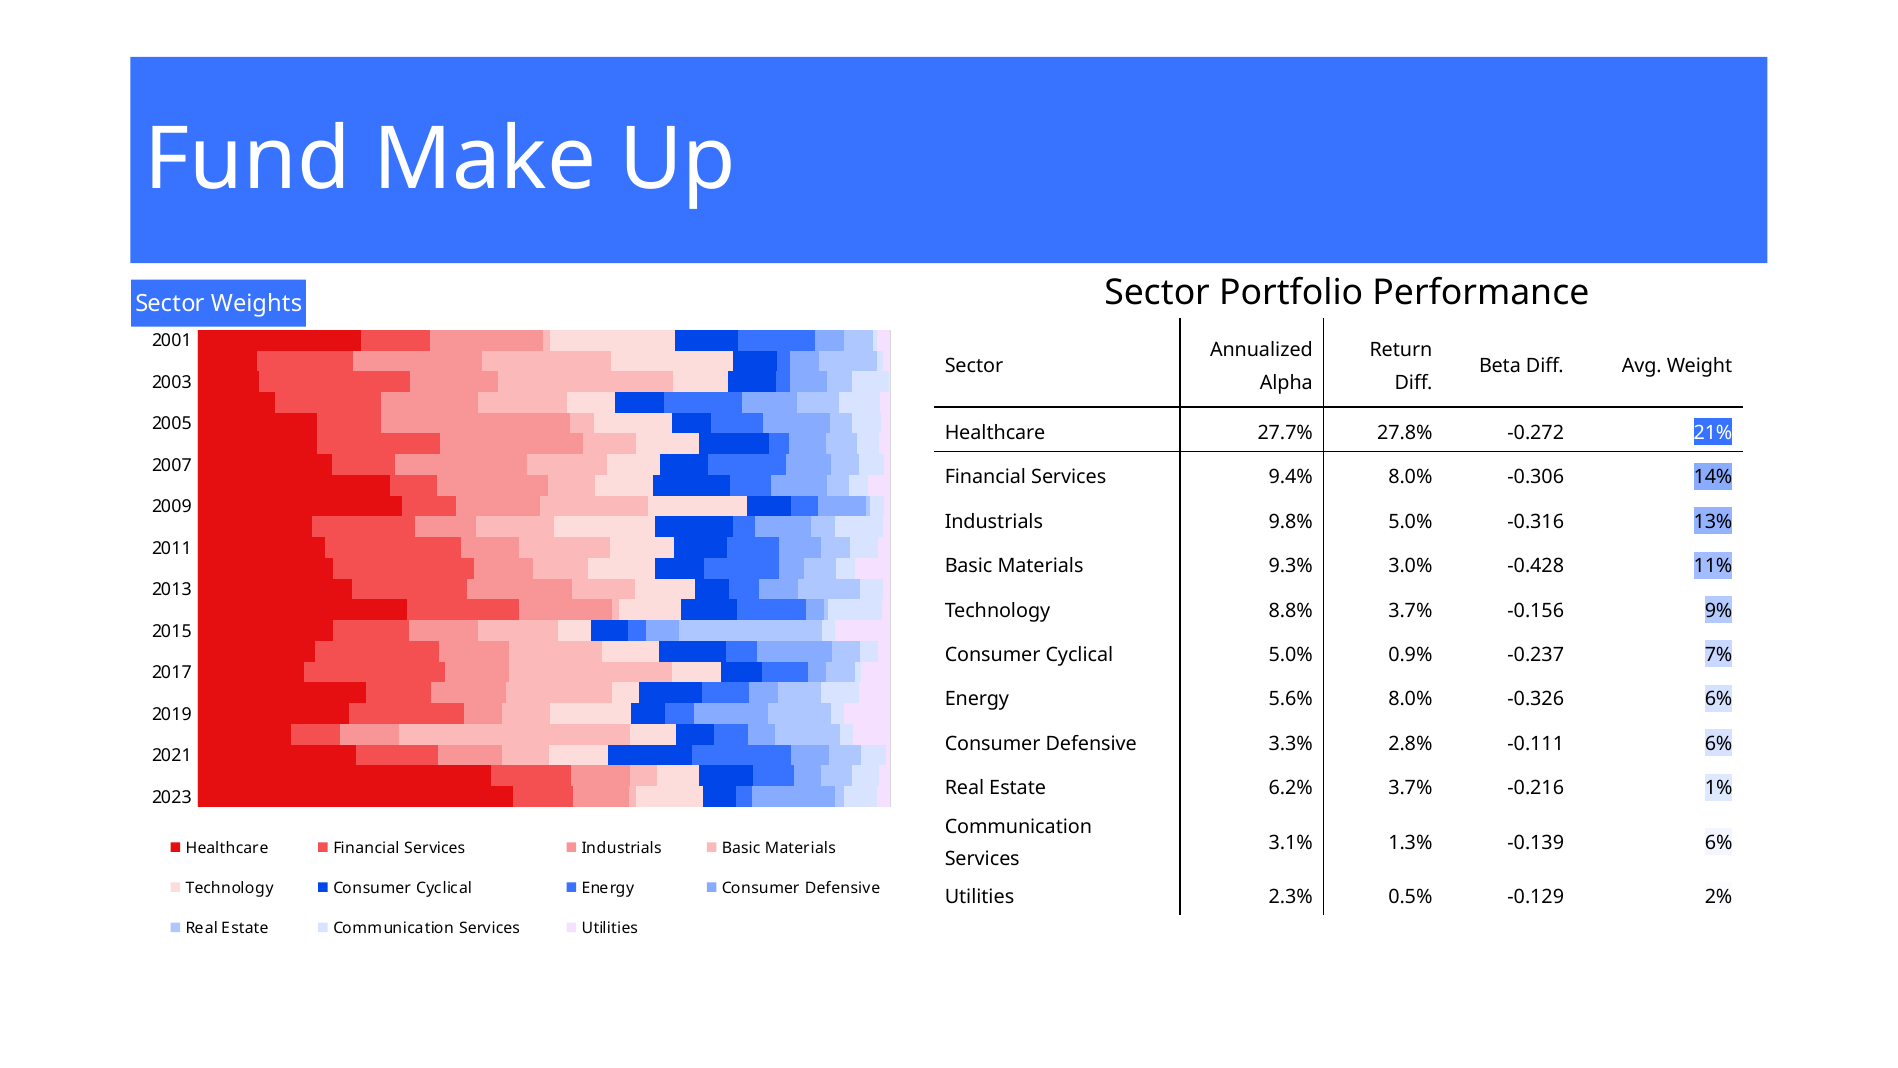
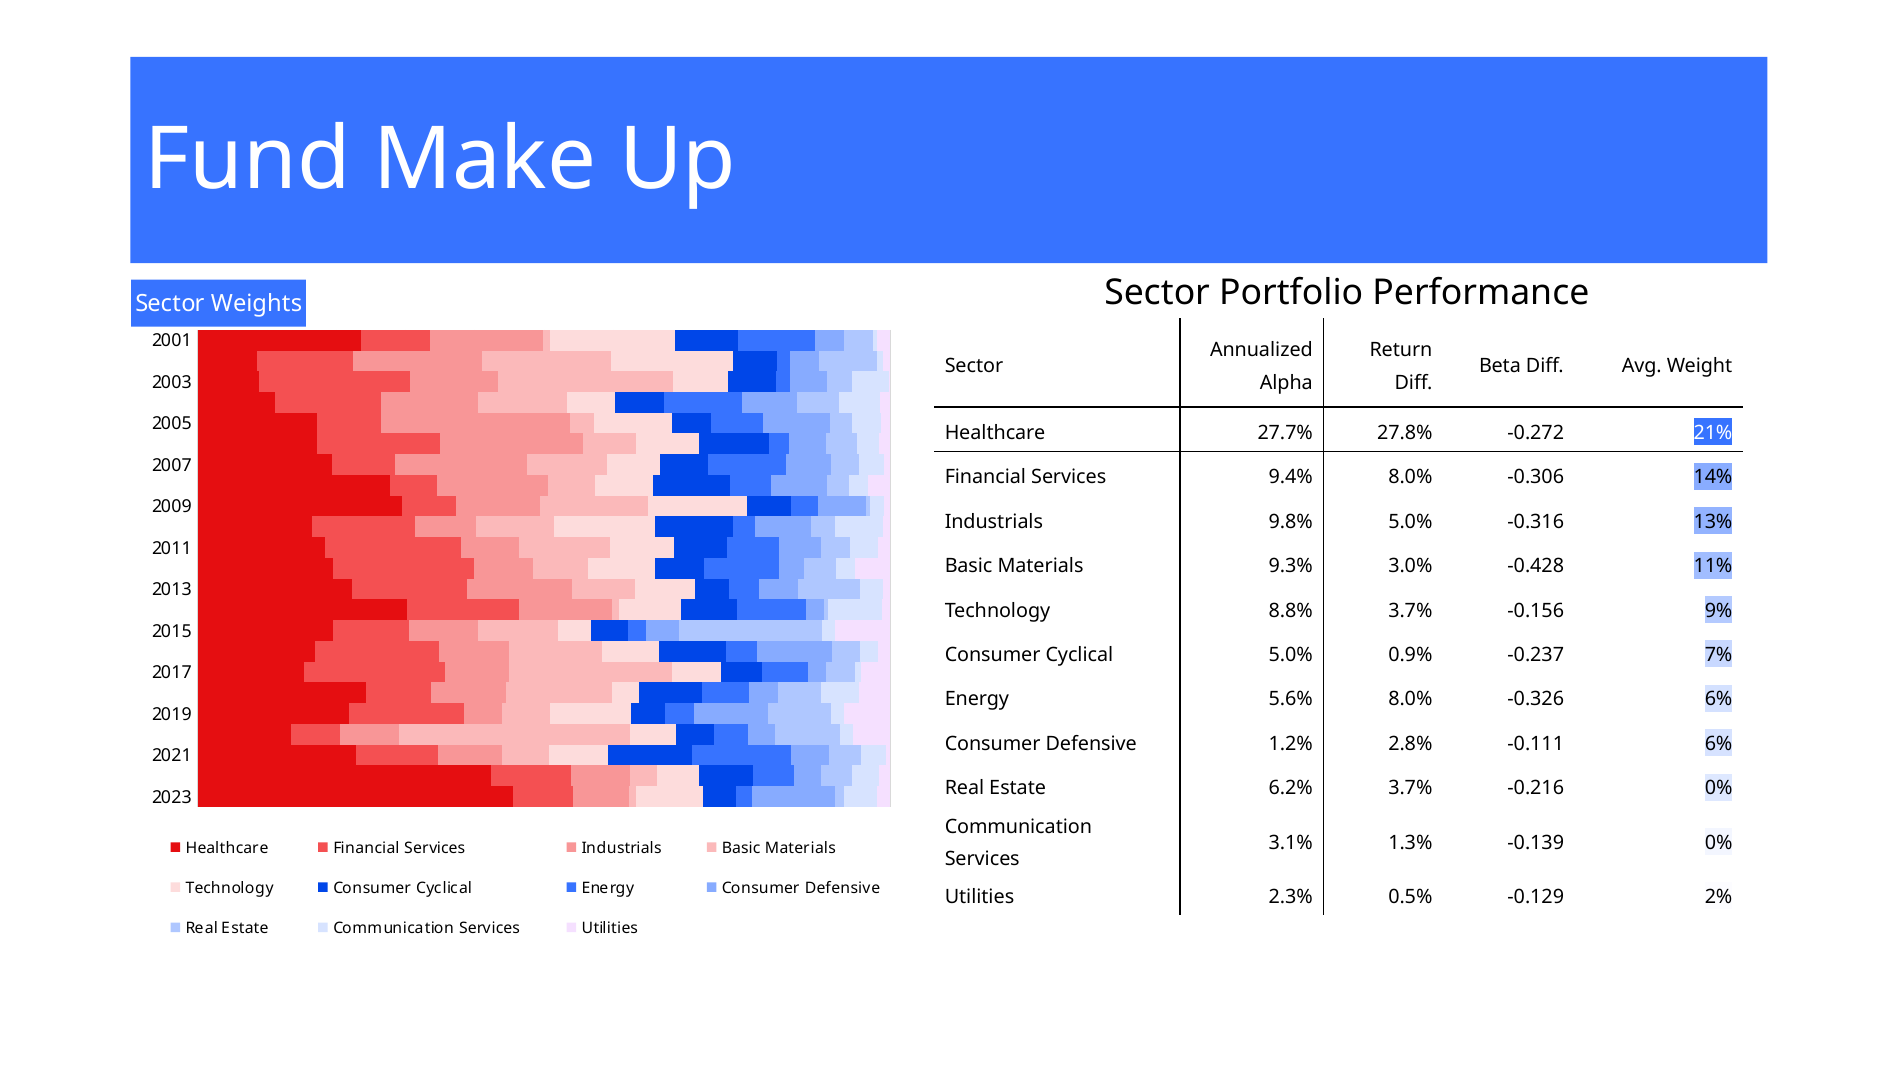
3.3%: 3.3% -> 1.2%
-0.216 1%: 1% -> 0%
-0.139 6%: 6% -> 0%
